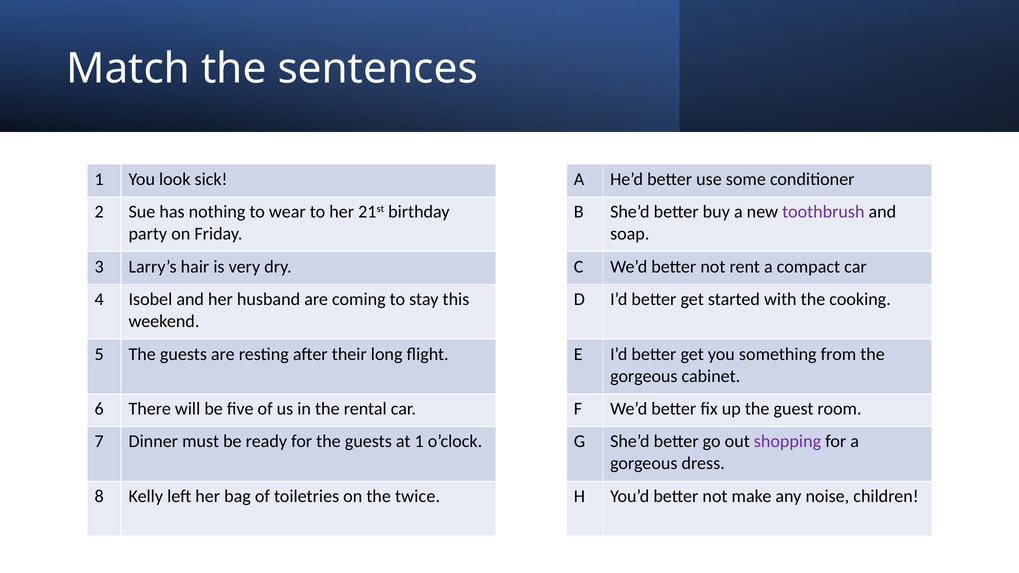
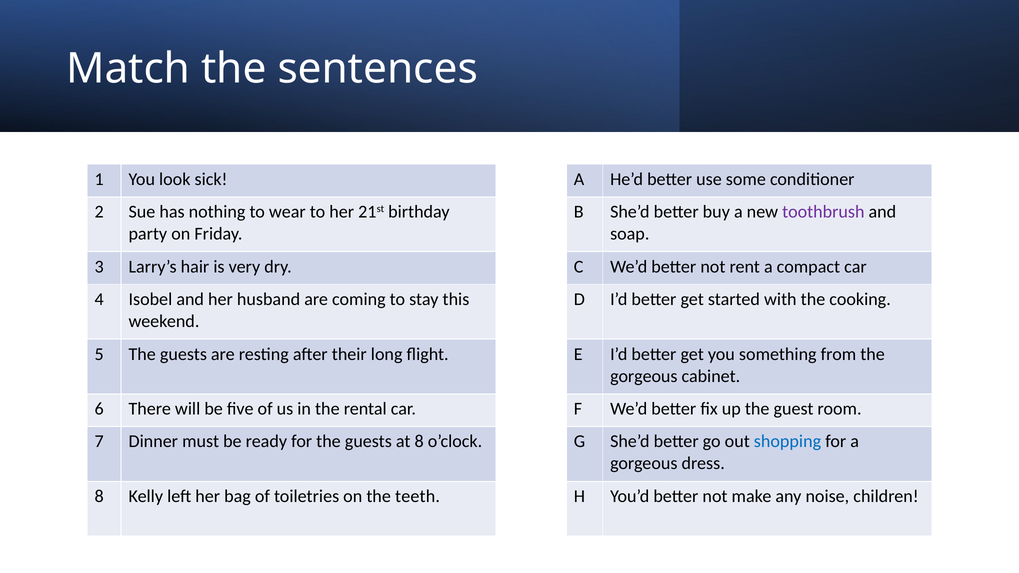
at 1: 1 -> 8
shopping colour: purple -> blue
twice: twice -> teeth
